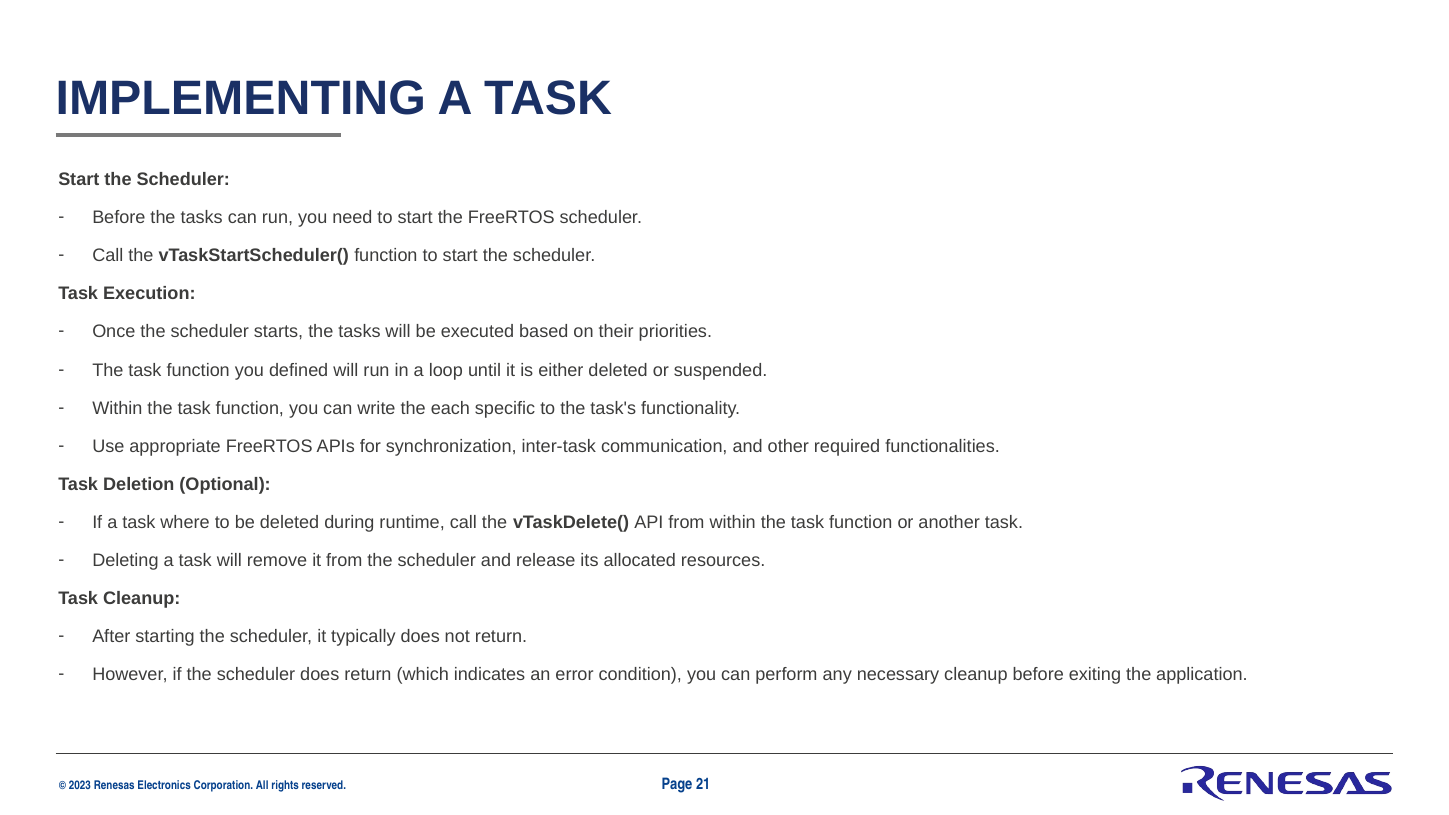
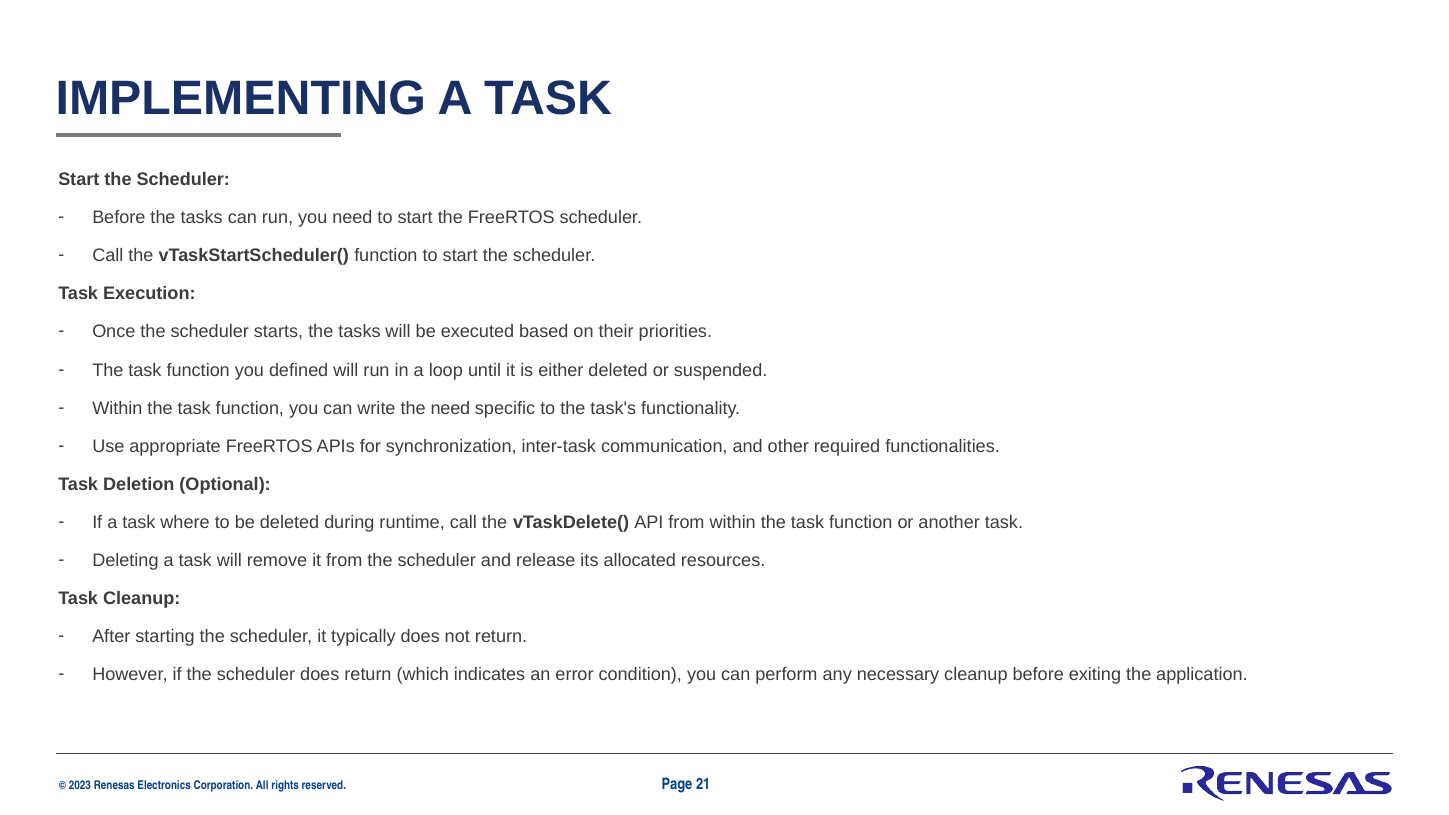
the each: each -> need
